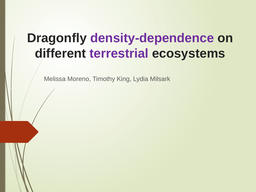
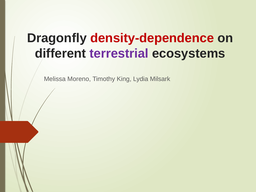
density-dependence colour: purple -> red
